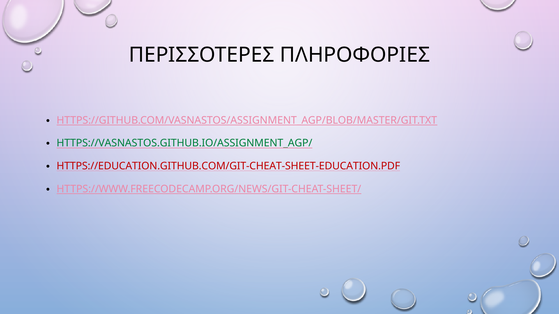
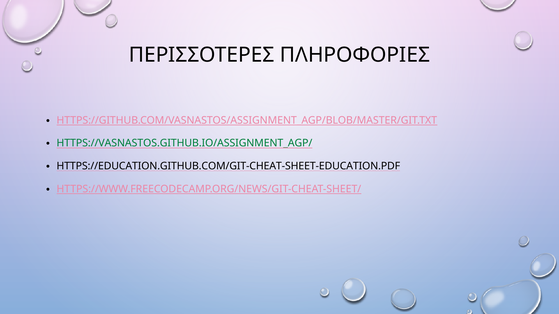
HTTPS://EDUCATION.GITHUB.COM/GIT-CHEAT-SHEET-EDUCATION.PDF colour: red -> black
